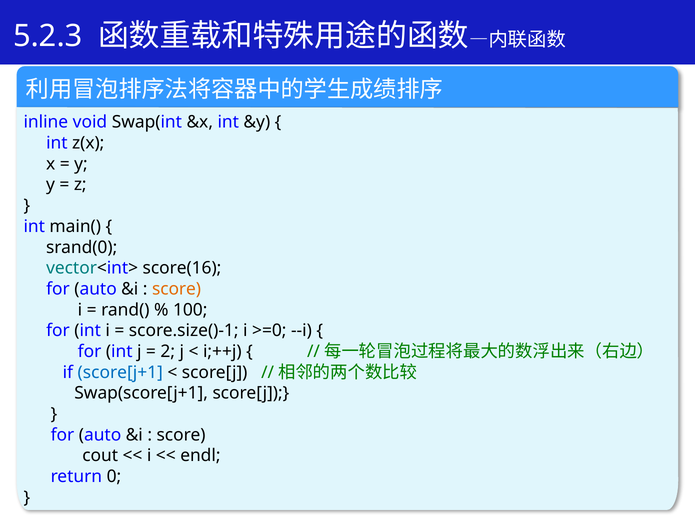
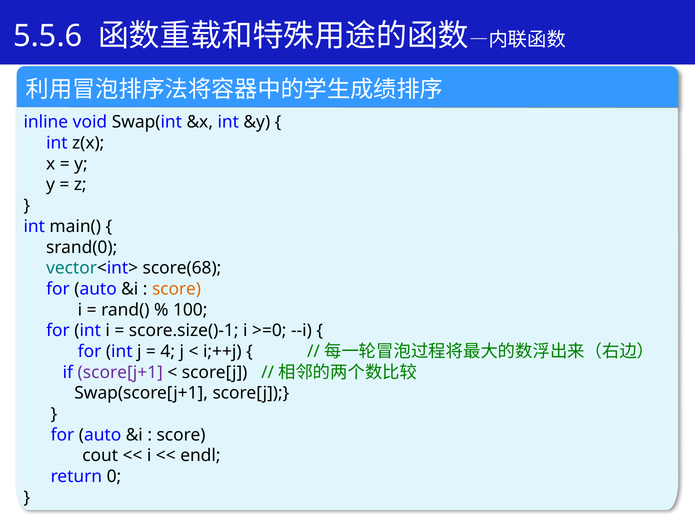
5.2.3: 5.2.3 -> 5.5.6
score(16: score(16 -> score(68
2: 2 -> 4
score[j+1 colour: blue -> purple
